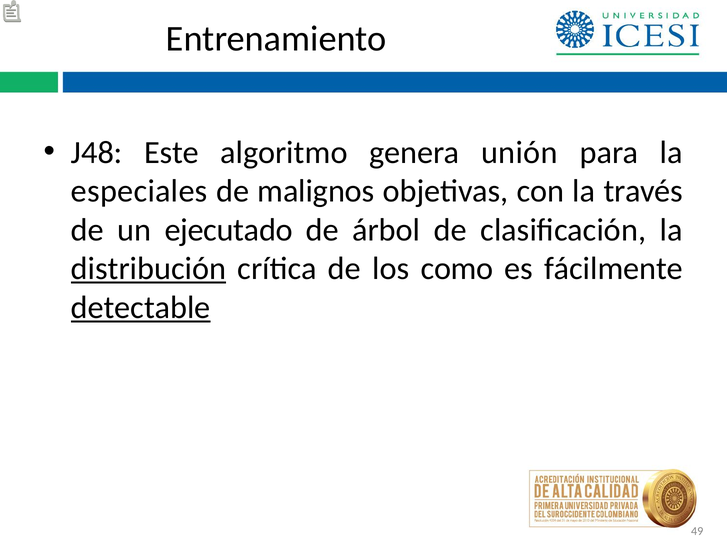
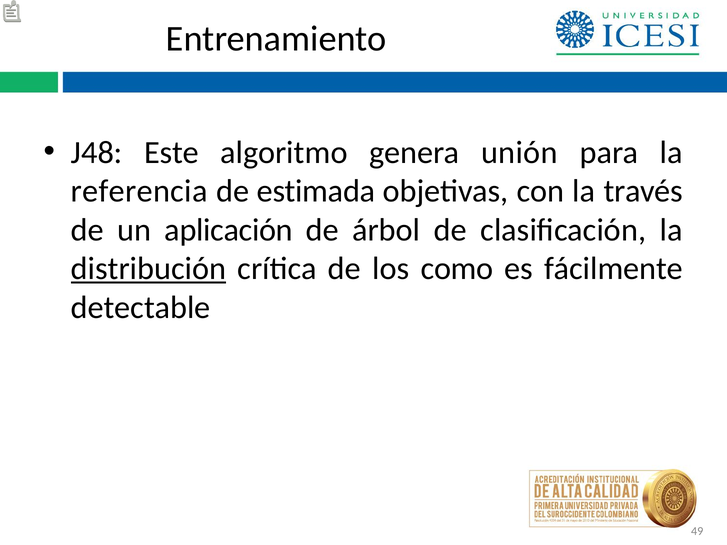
especiales: especiales -> referencia
malignos: malignos -> estimada
ejecutado: ejecutado -> aplicación
detectable underline: present -> none
